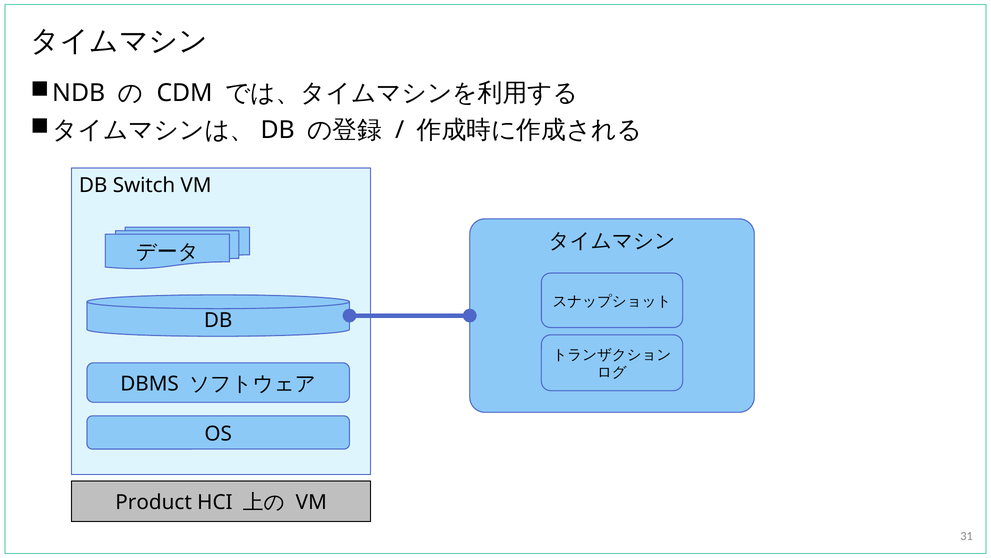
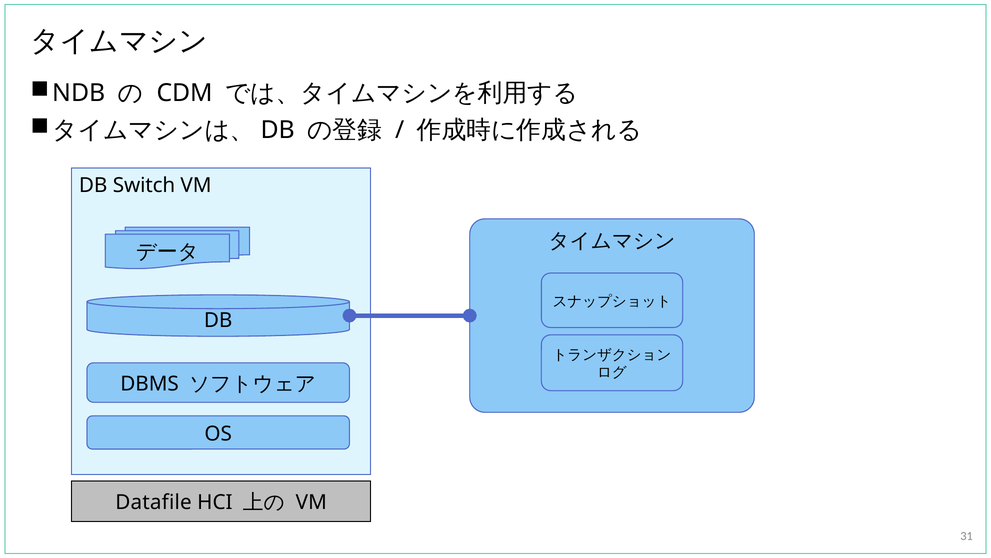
Product: Product -> Datafile
